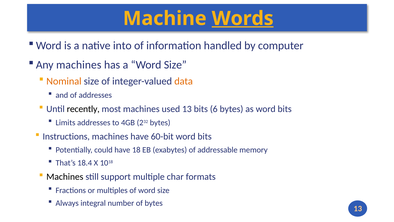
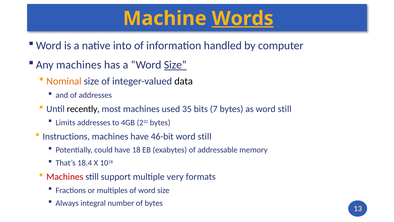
Size at (175, 65) underline: none -> present
data colour: orange -> black
used 13: 13 -> 35
6: 6 -> 7
as word bits: bits -> still
60-bit: 60-bit -> 46-bit
bits at (205, 136): bits -> still
Machines at (65, 176) colour: black -> red
char: char -> very
